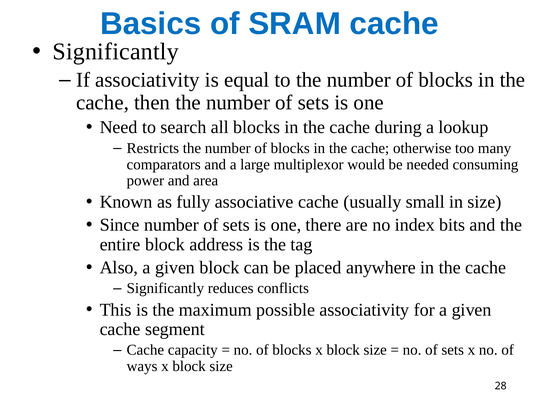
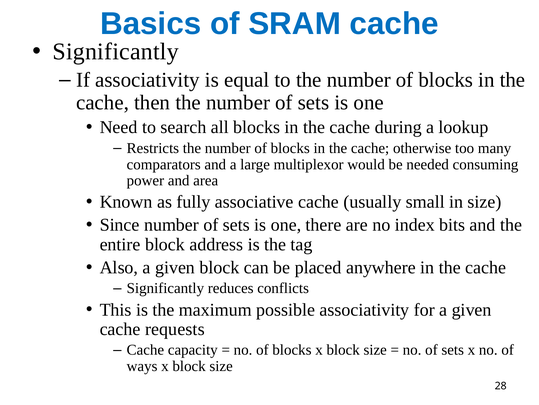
segment: segment -> requests
